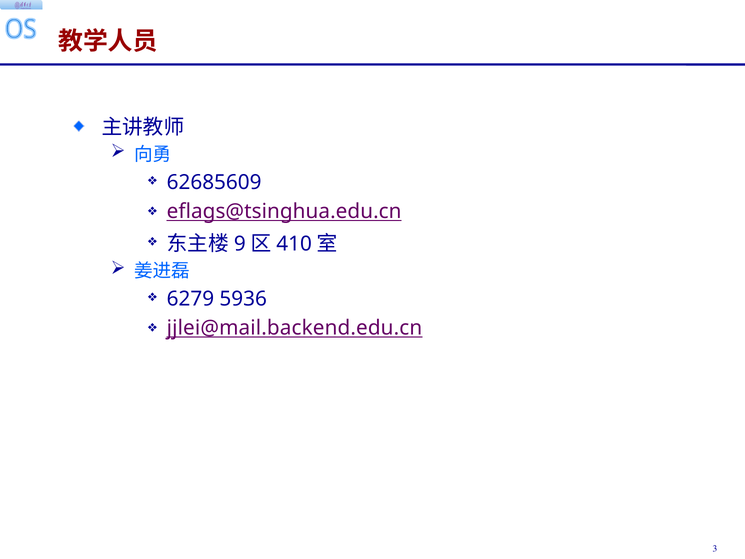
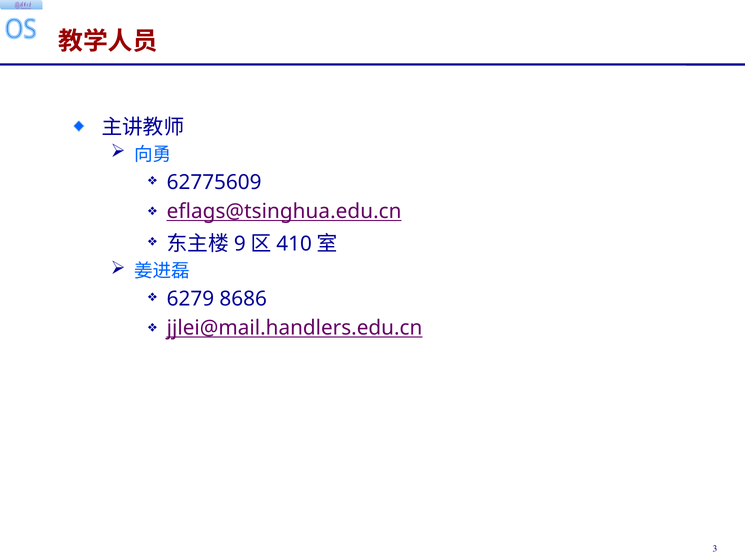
62685609: 62685609 -> 62775609
5936: 5936 -> 8686
jjlei@mail.backend.edu.cn: jjlei@mail.backend.edu.cn -> jjlei@mail.handlers.edu.cn
